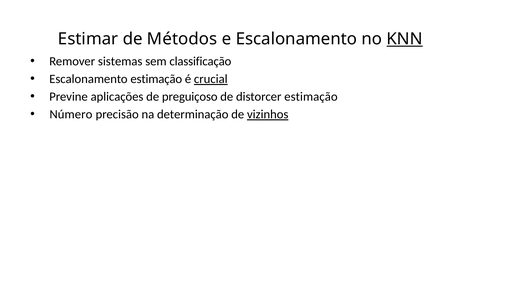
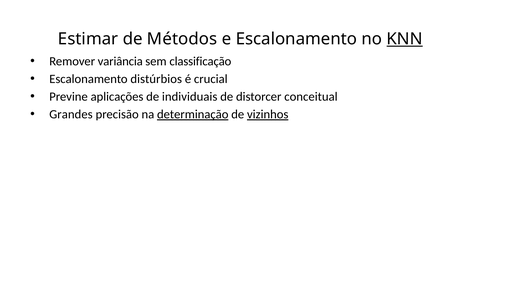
sistemas: sistemas -> variância
Escalonamento estimação: estimação -> distúrbios
crucial underline: present -> none
preguiçoso: preguiçoso -> individuais
distorcer estimação: estimação -> conceitual
Número: Número -> Grandes
determinação underline: none -> present
